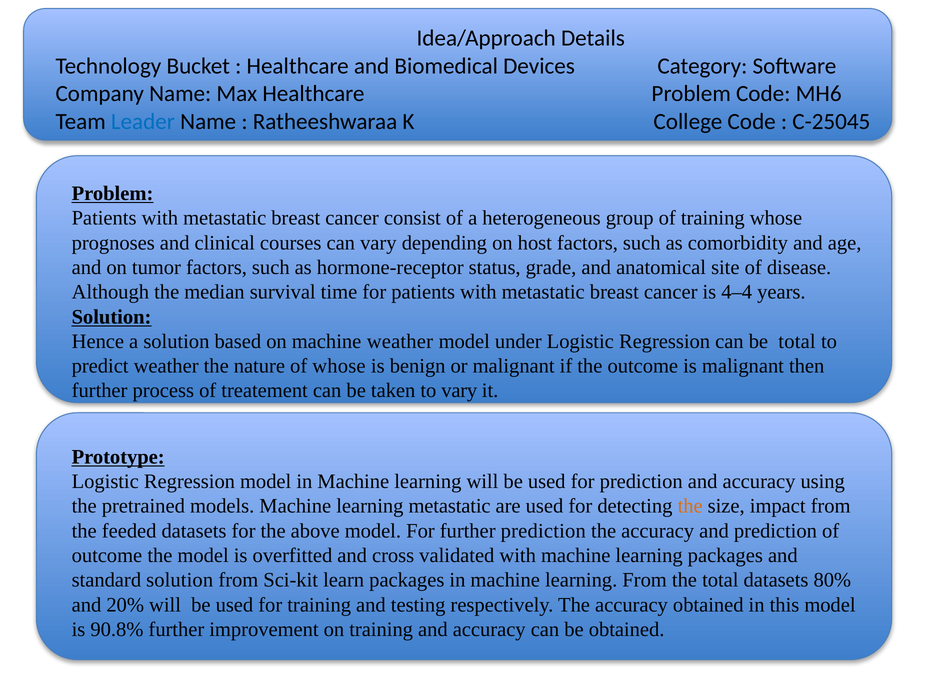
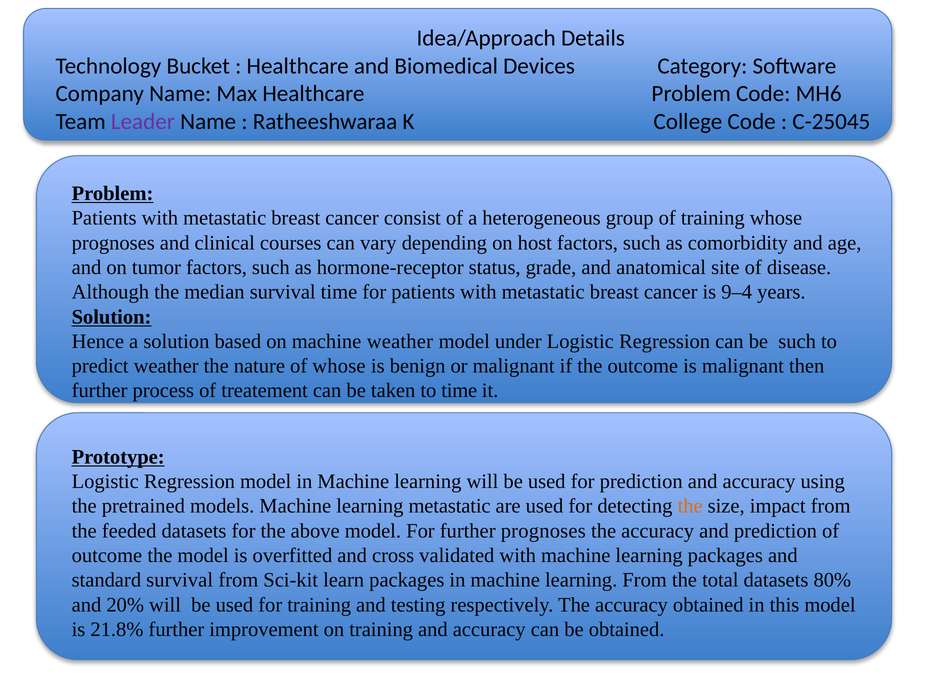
Leader colour: blue -> purple
4–4: 4–4 -> 9–4
be total: total -> such
to vary: vary -> time
further prediction: prediction -> prognoses
standard solution: solution -> survival
90.8%: 90.8% -> 21.8%
